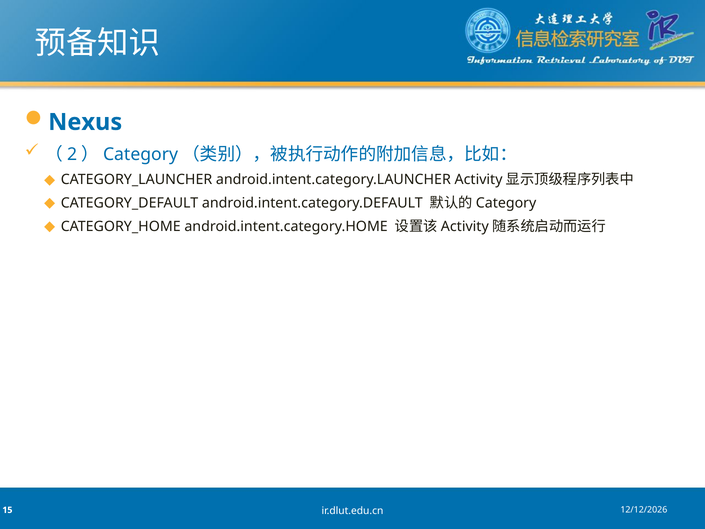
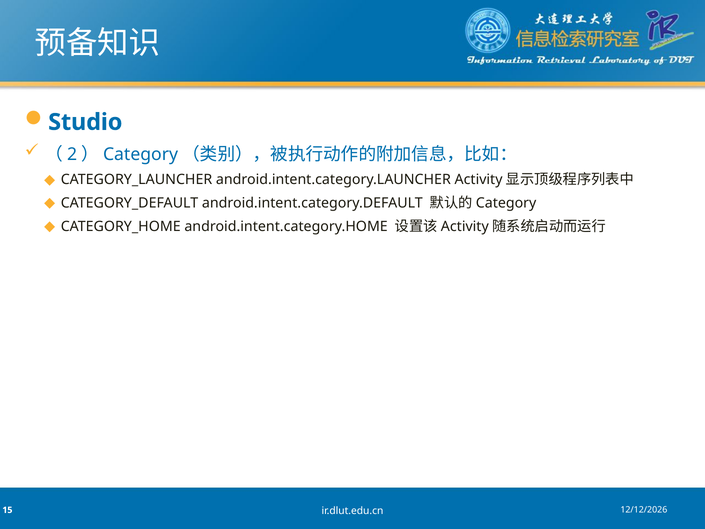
Nexus: Nexus -> Studio
